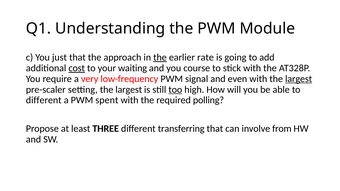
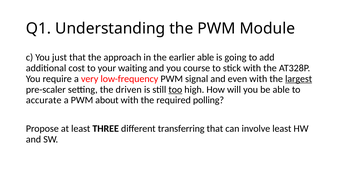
the at (160, 57) underline: present -> none
earlier rate: rate -> able
cost underline: present -> none
setting the largest: largest -> driven
different at (44, 100): different -> accurate
spent: spent -> about
involve from: from -> least
